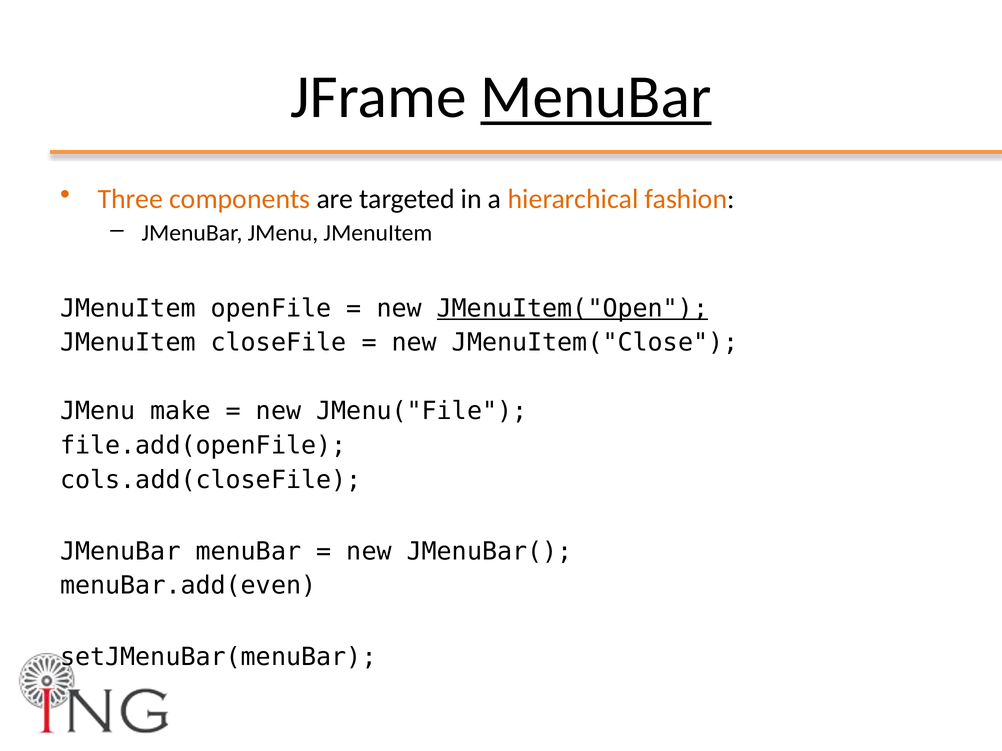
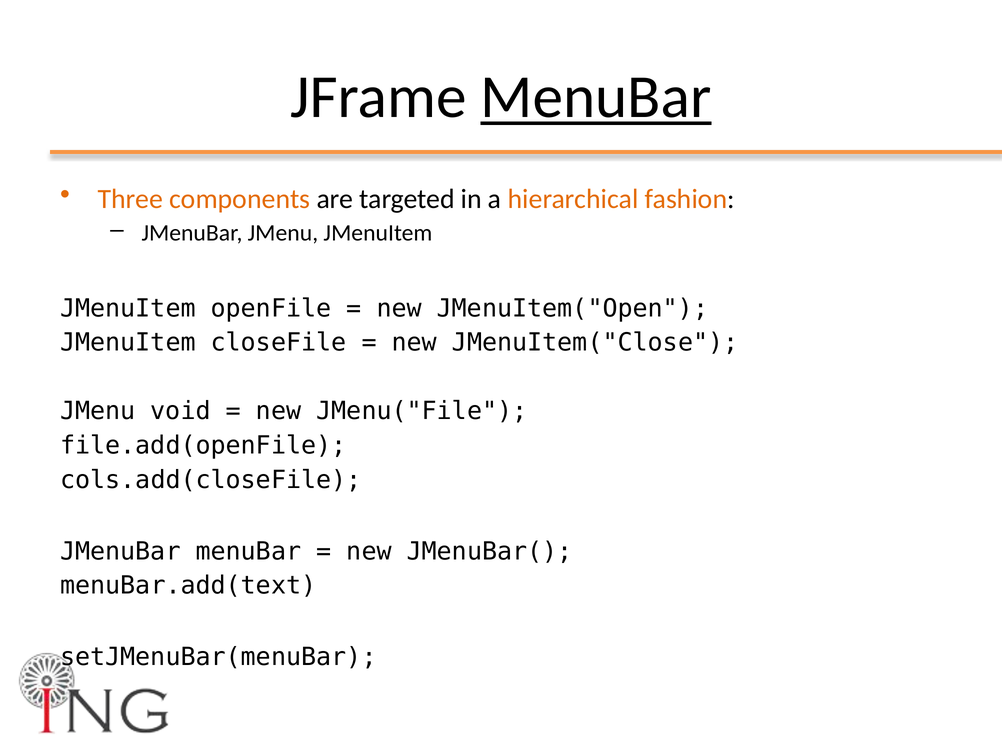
JMenuItem("Open underline: present -> none
make: make -> void
menuBar.add(even: menuBar.add(even -> menuBar.add(text
